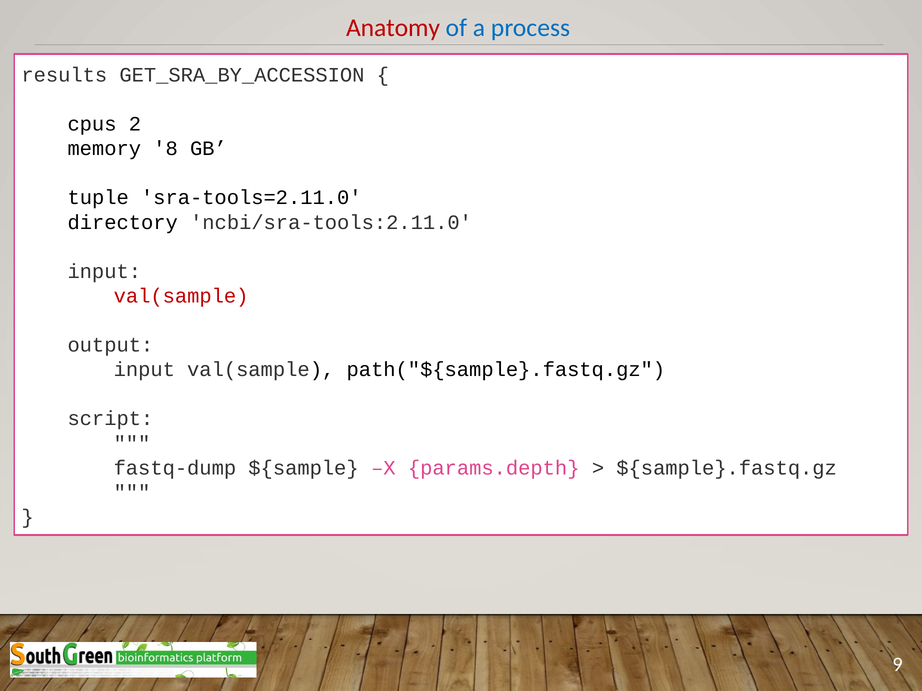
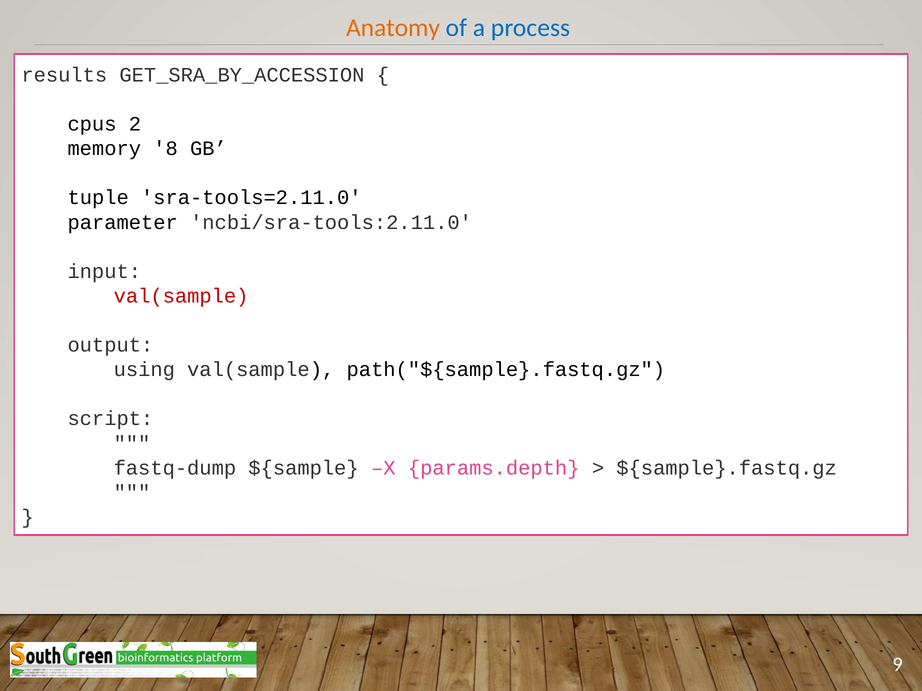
Anatomy colour: red -> orange
directory: directory -> parameter
input at (144, 370): input -> using
